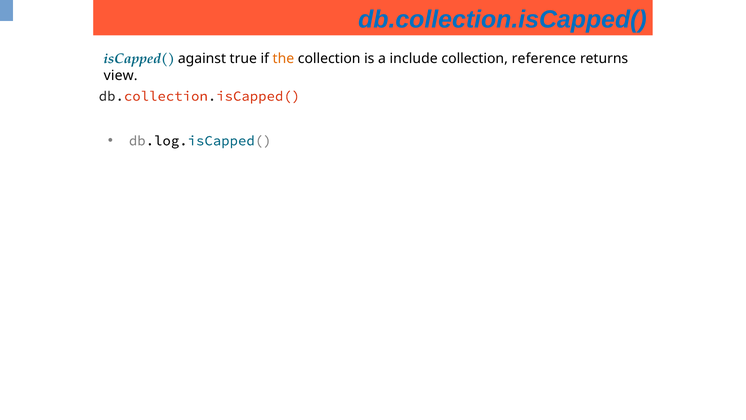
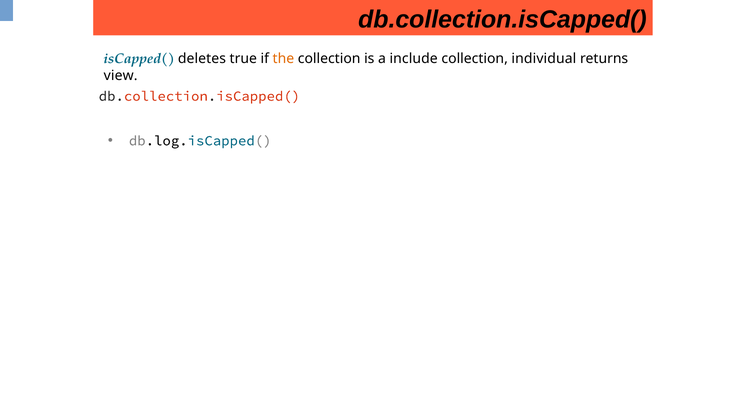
db.collection.isCapped( at (502, 19) colour: blue -> black
against: against -> deletes
reference: reference -> individual
